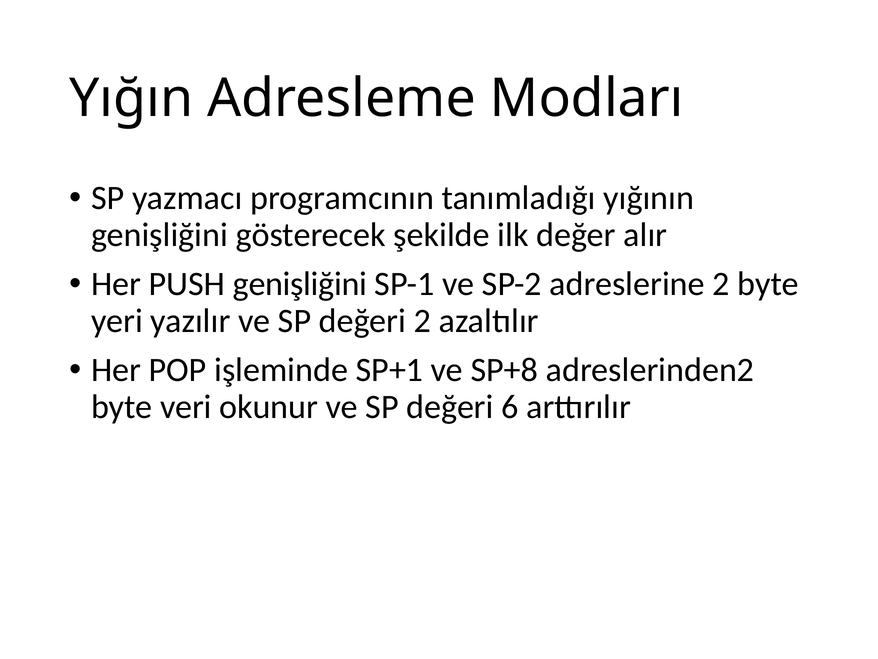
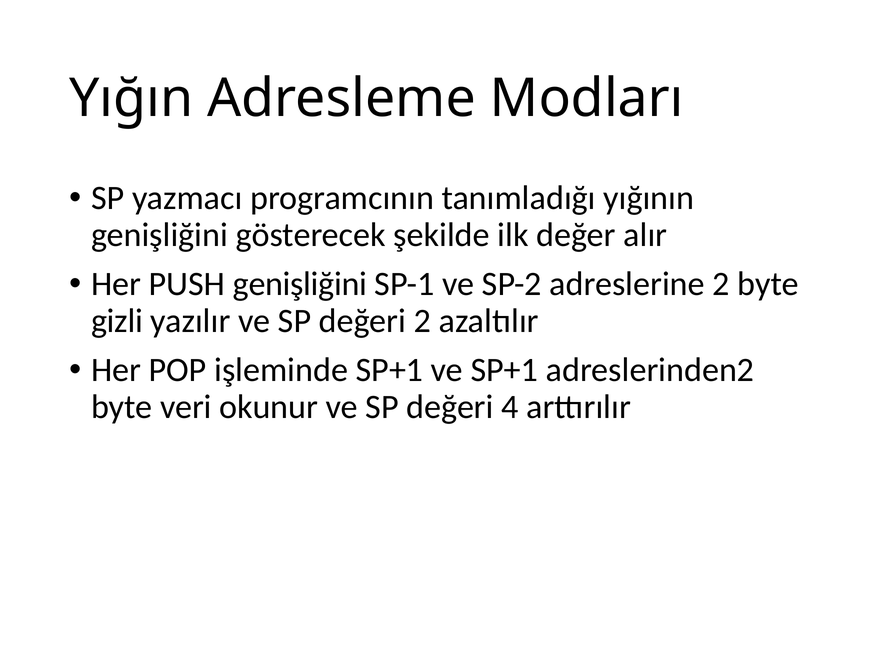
yeri: yeri -> gizli
ve SP+8: SP+8 -> SP+1
6: 6 -> 4
